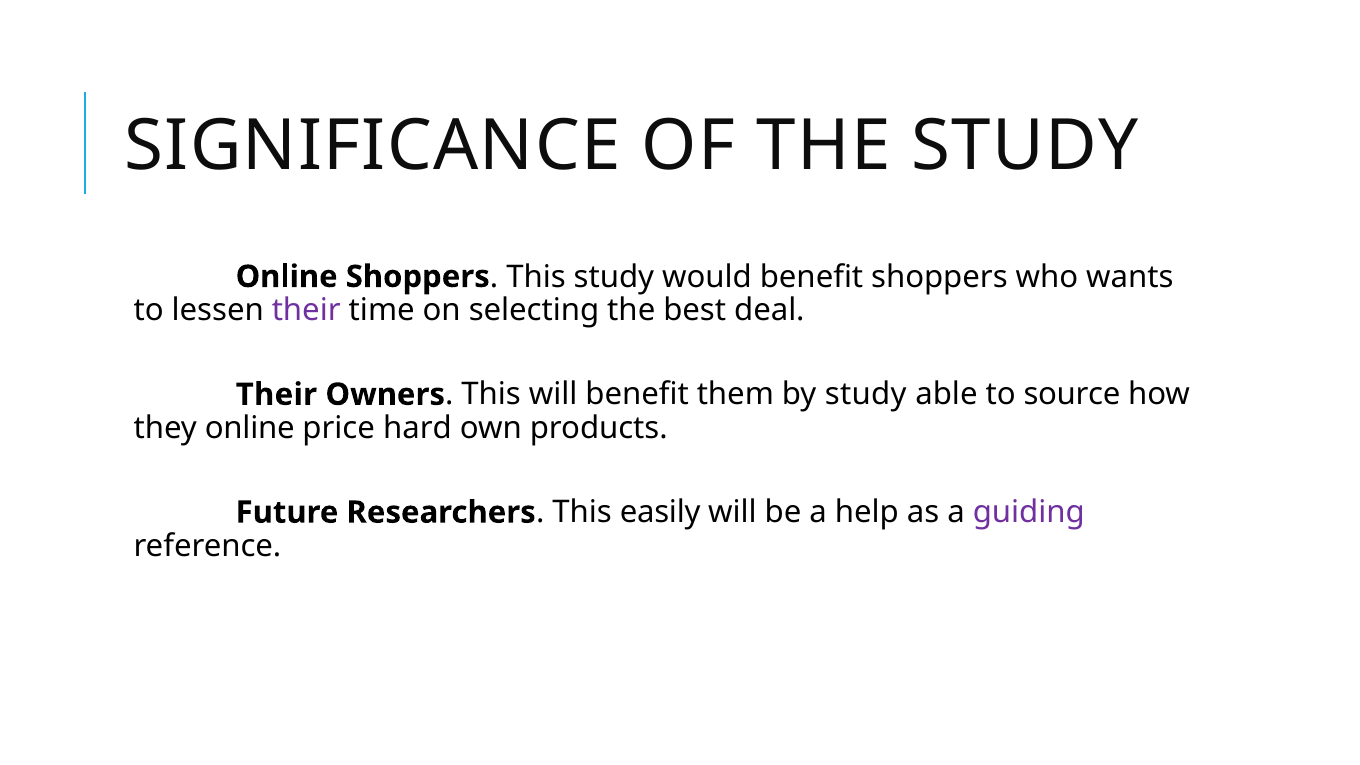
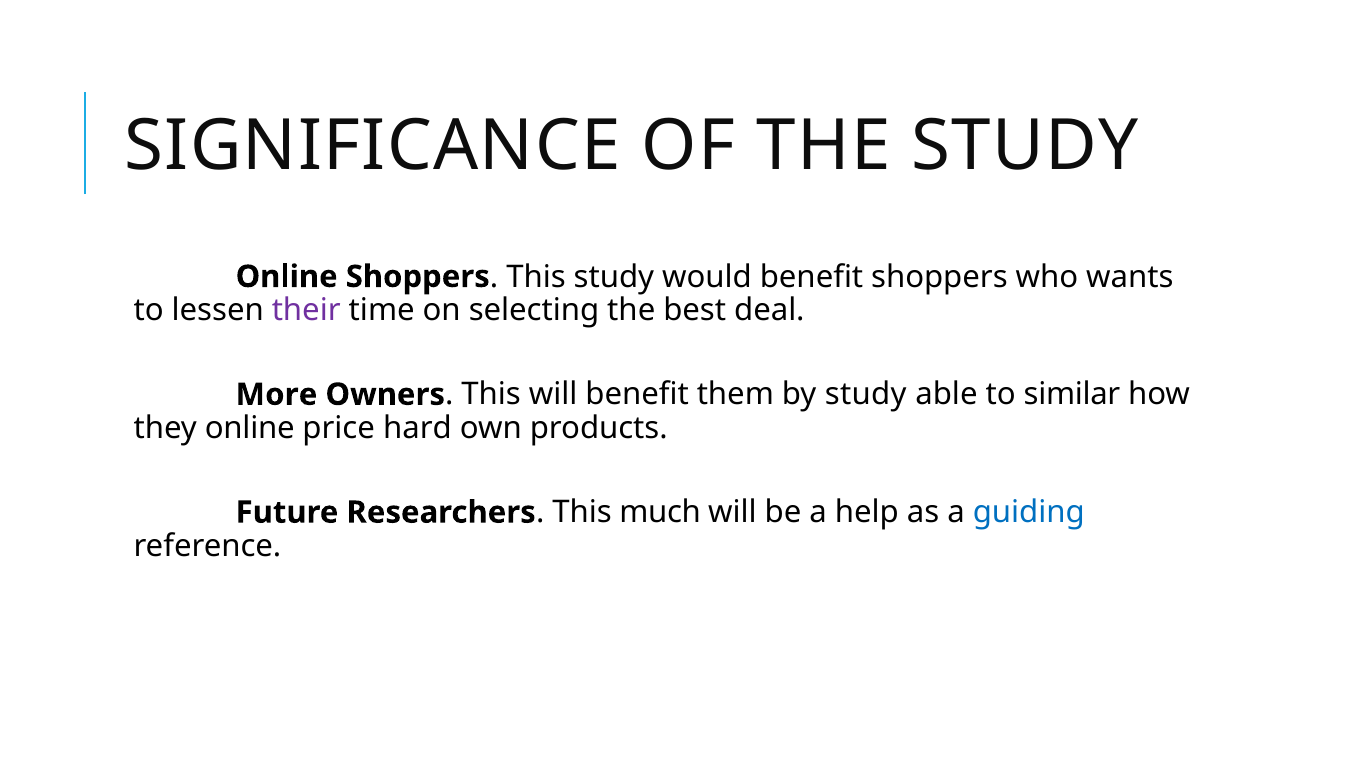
Their at (276, 395): Their -> More
source: source -> similar
easily: easily -> much
guiding colour: purple -> blue
